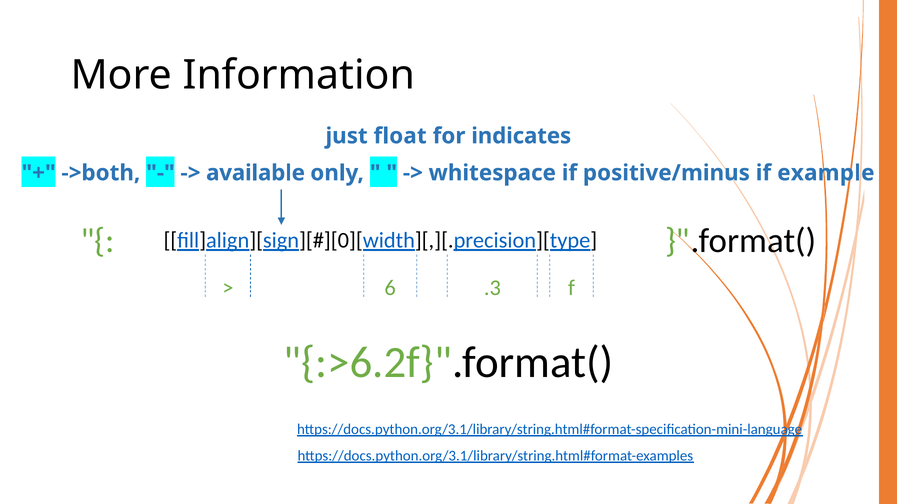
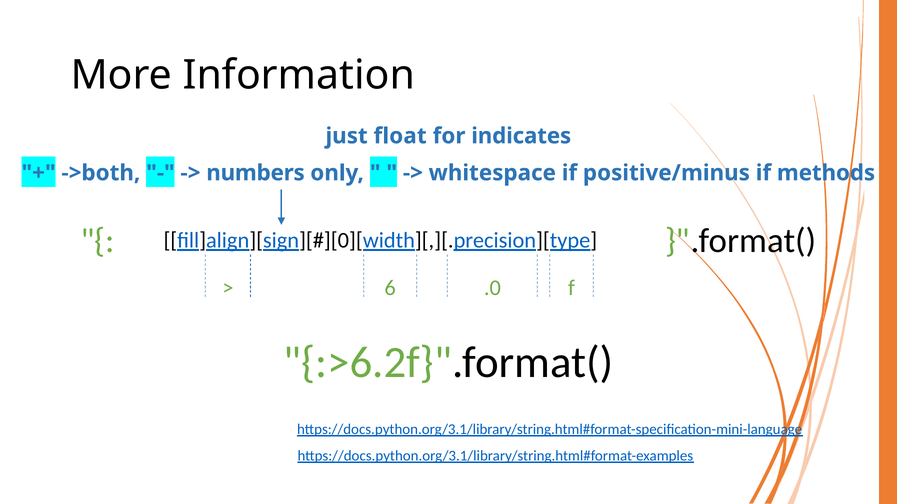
available: available -> numbers
example: example -> methods
.3: .3 -> .0
